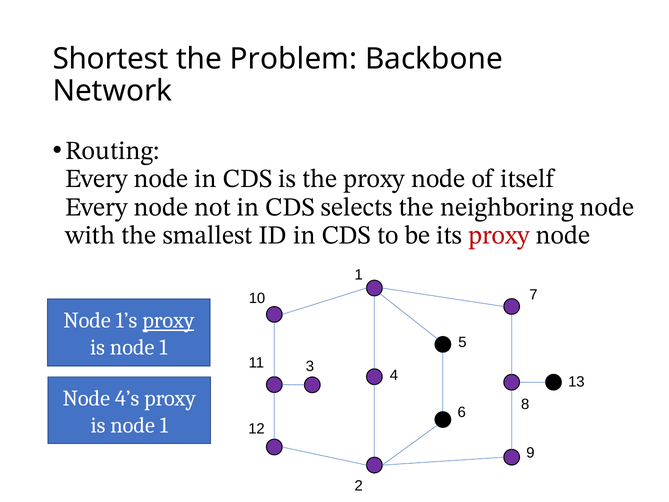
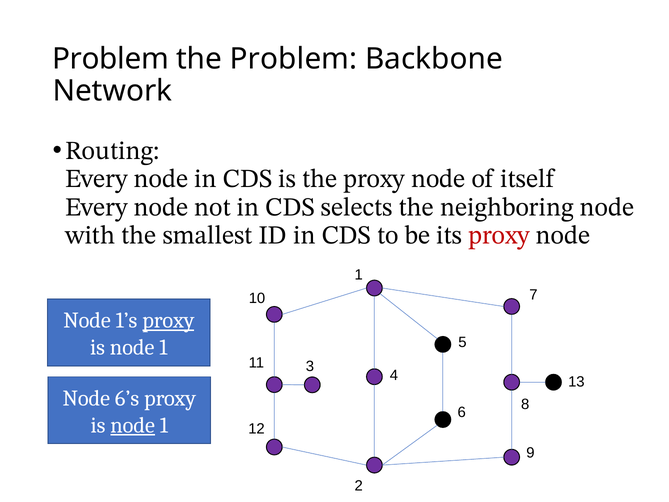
Shortest at (111, 59): Shortest -> Problem
4’s: 4’s -> 6’s
node at (133, 425) underline: none -> present
